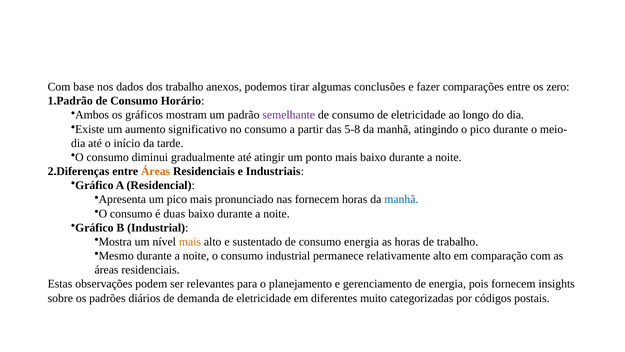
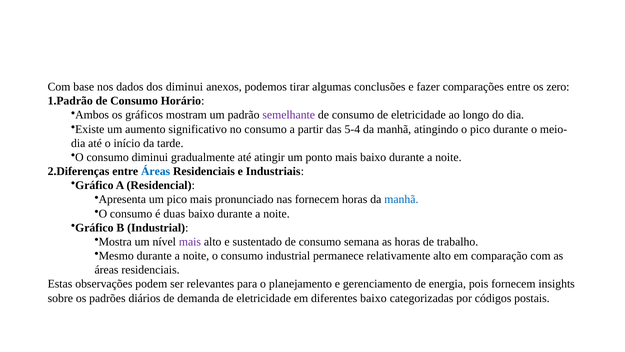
dos trabalho: trabalho -> diminui
5-8: 5-8 -> 5-4
Áreas at (156, 171) colour: orange -> blue
mais at (190, 242) colour: orange -> purple
consumo energia: energia -> semana
diferentes muito: muito -> baixo
